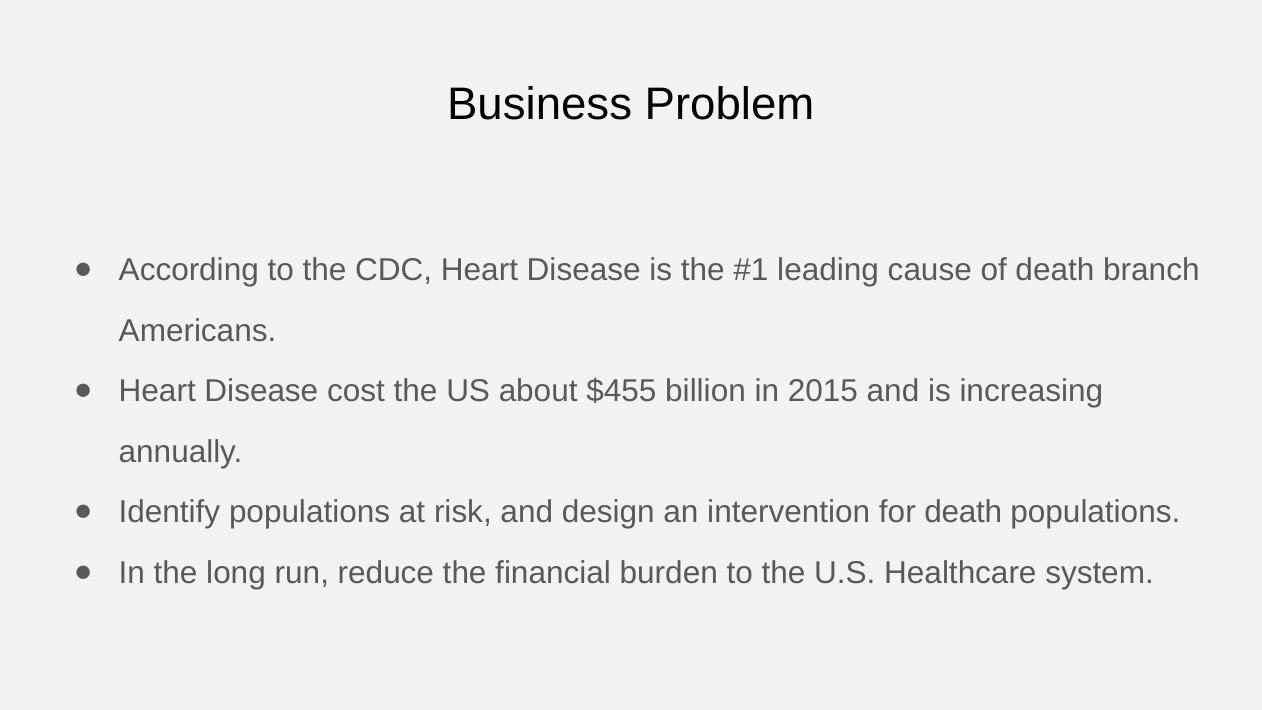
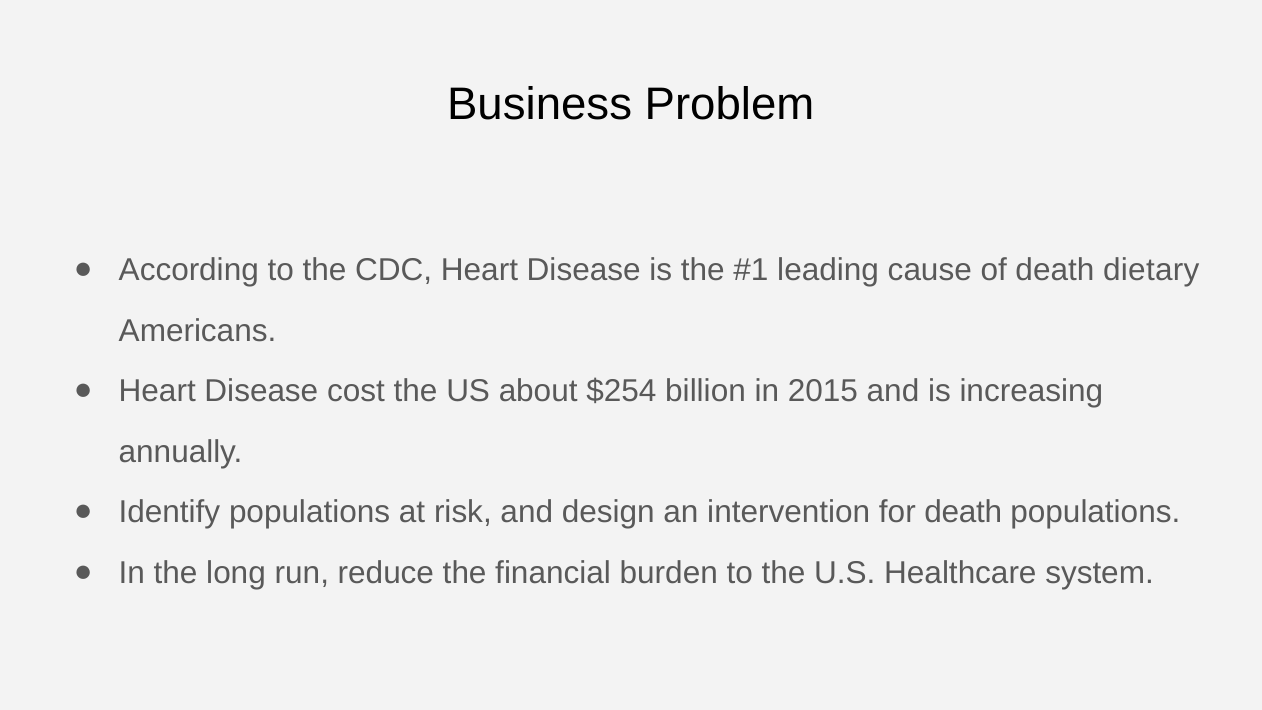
branch: branch -> dietary
$455: $455 -> $254
